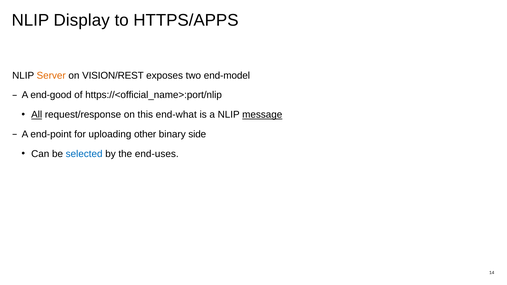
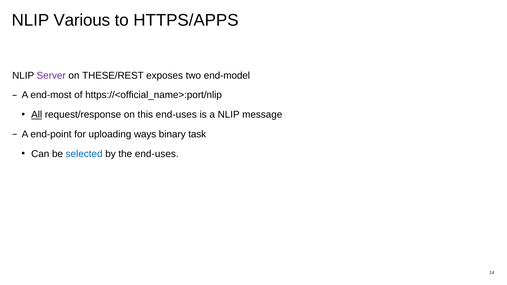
Display: Display -> Various
Server colour: orange -> purple
VISION/REST: VISION/REST -> THESE/REST
end-good: end-good -> end-most
this end-what: end-what -> end-uses
message underline: present -> none
other: other -> ways
side: side -> task
